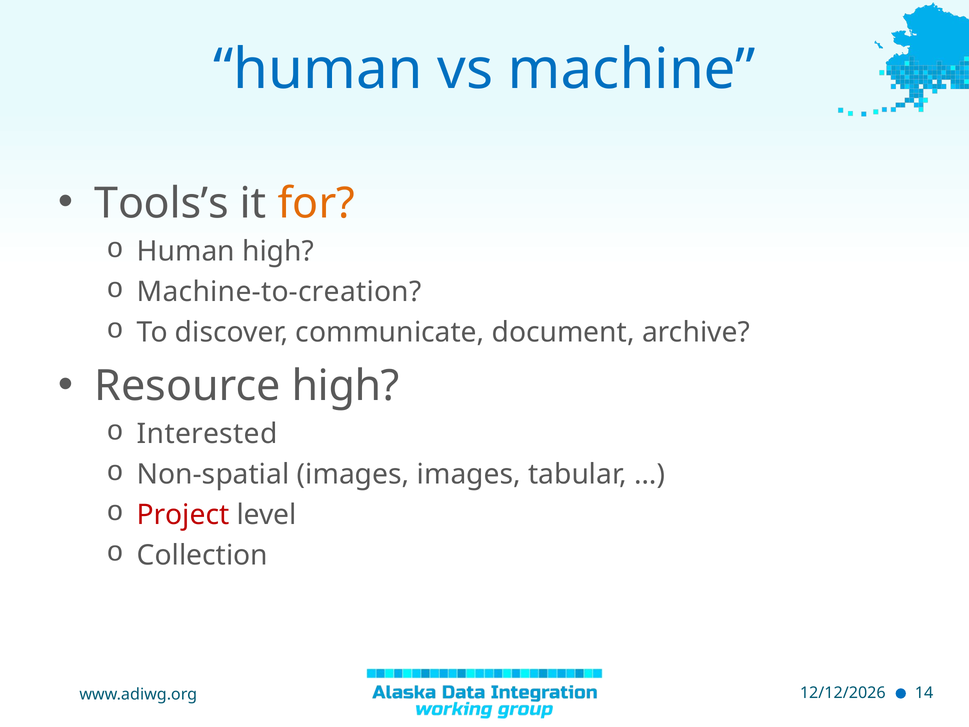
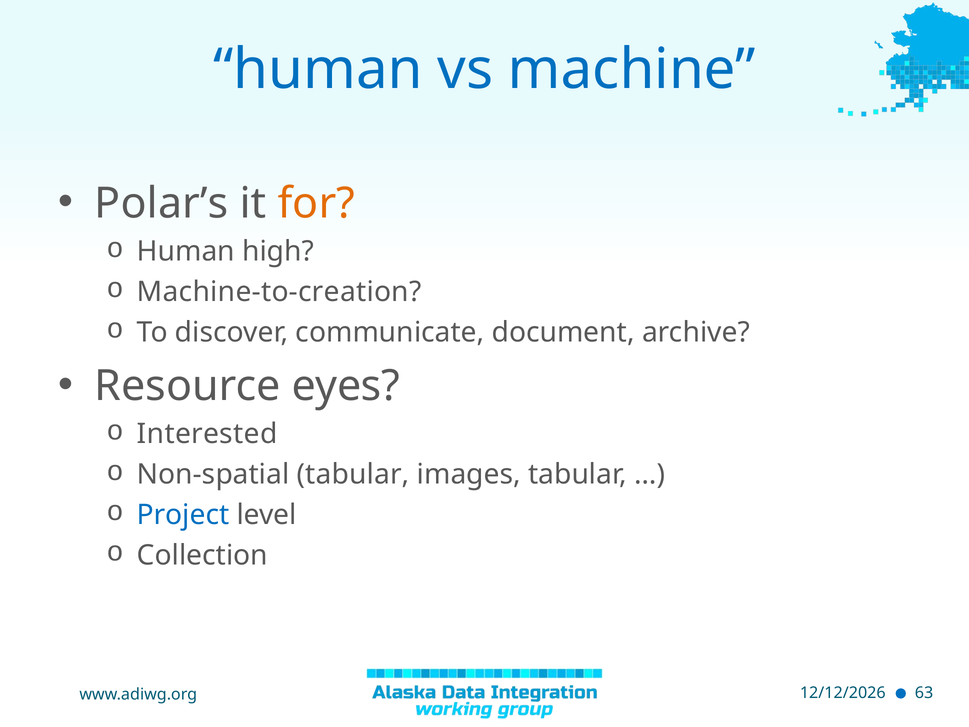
Tools’s: Tools’s -> Polar’s
Resource high: high -> eyes
Non-spatial images: images -> tabular
Project colour: red -> blue
14: 14 -> 63
